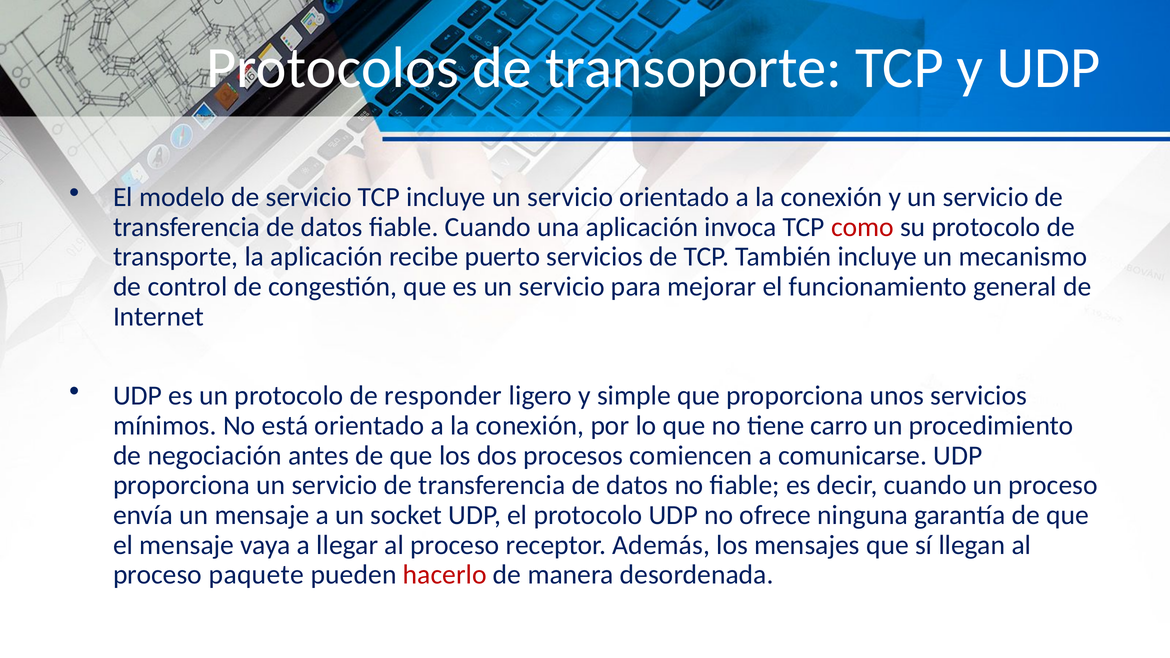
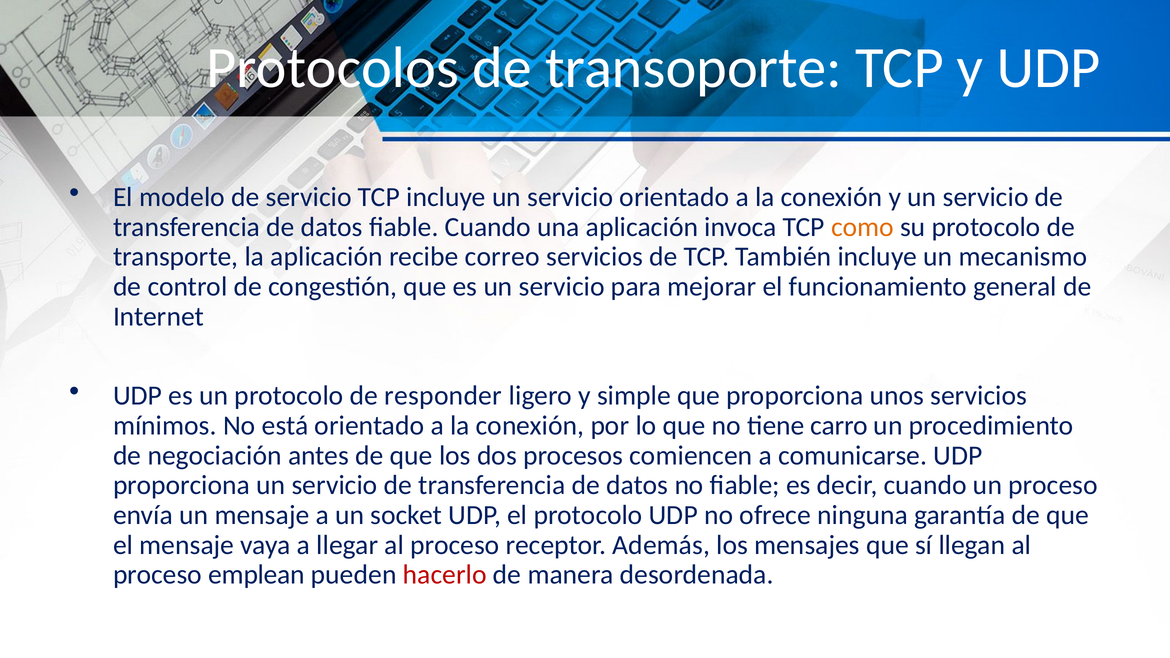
como colour: red -> orange
puerto: puerto -> correo
paquete: paquete -> emplean
